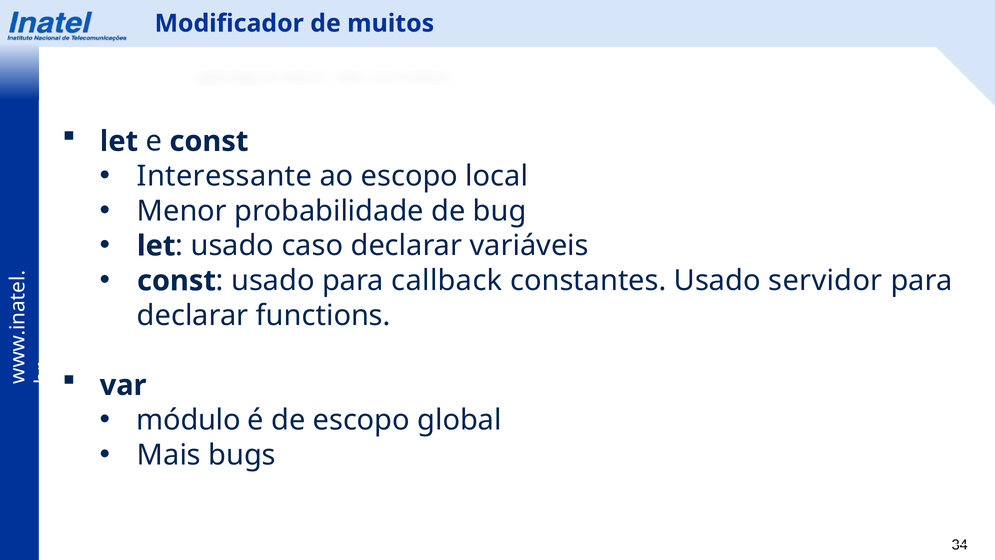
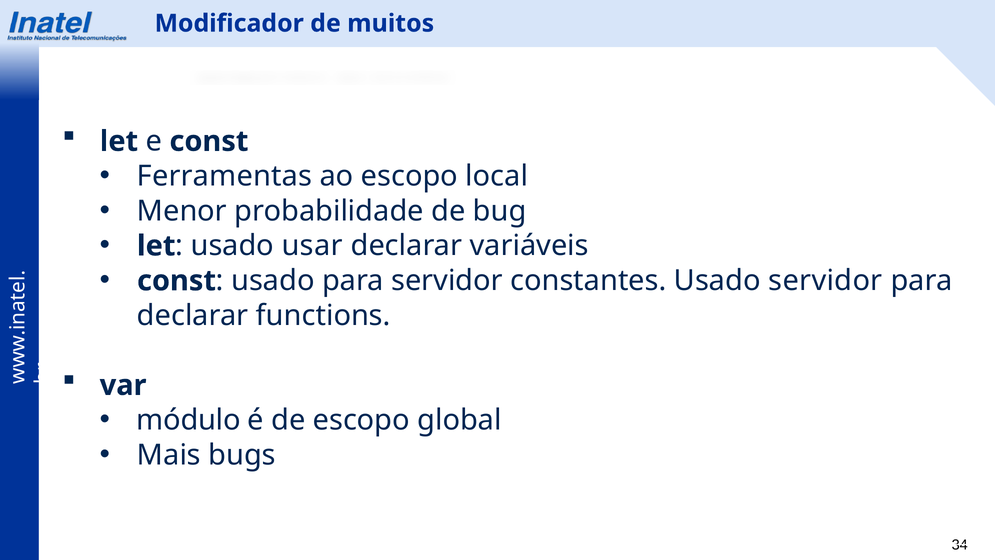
Interessante: Interessante -> Ferramentas
caso: caso -> usar
para callback: callback -> servidor
